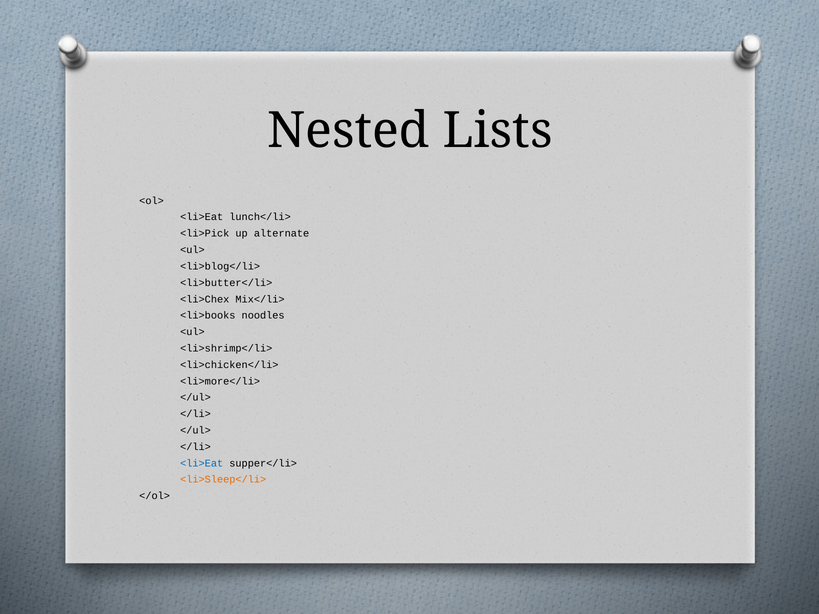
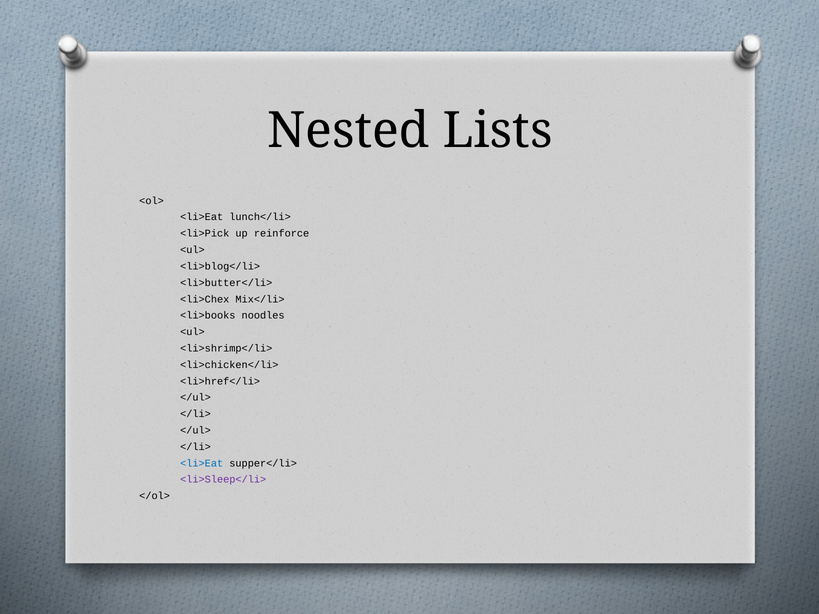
alternate: alternate -> reinforce
<li>more</li>: <li>more</li> -> <li>href</li>
<li>Sleep</li> colour: orange -> purple
